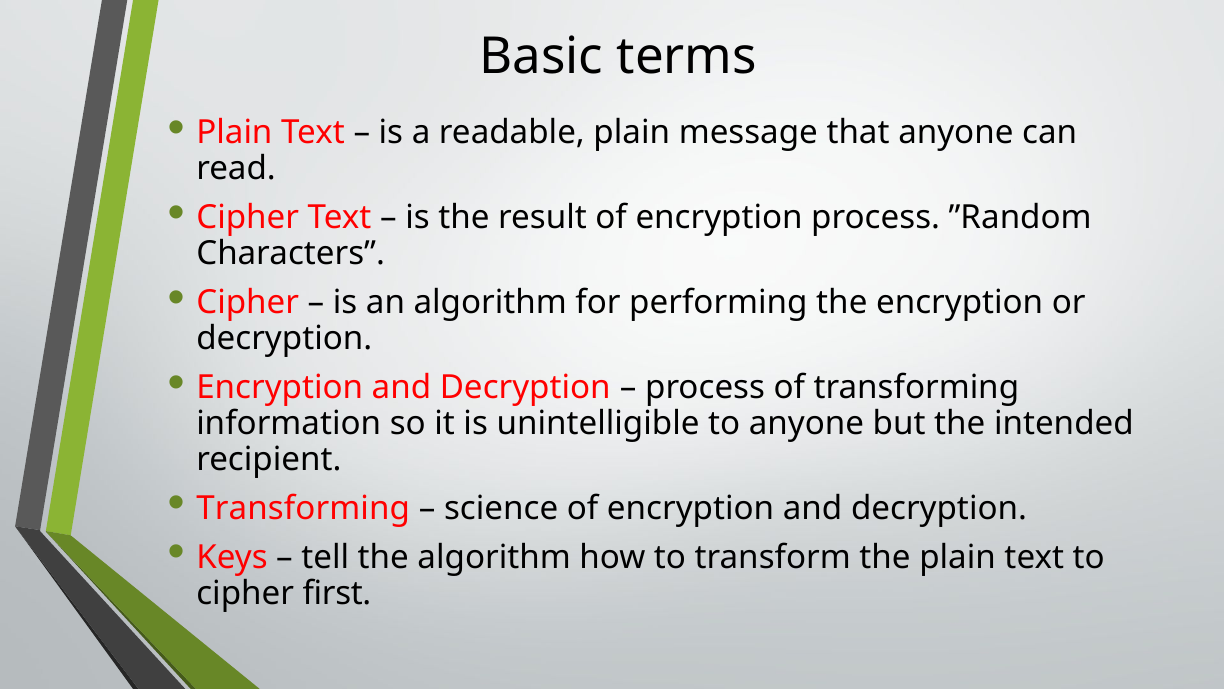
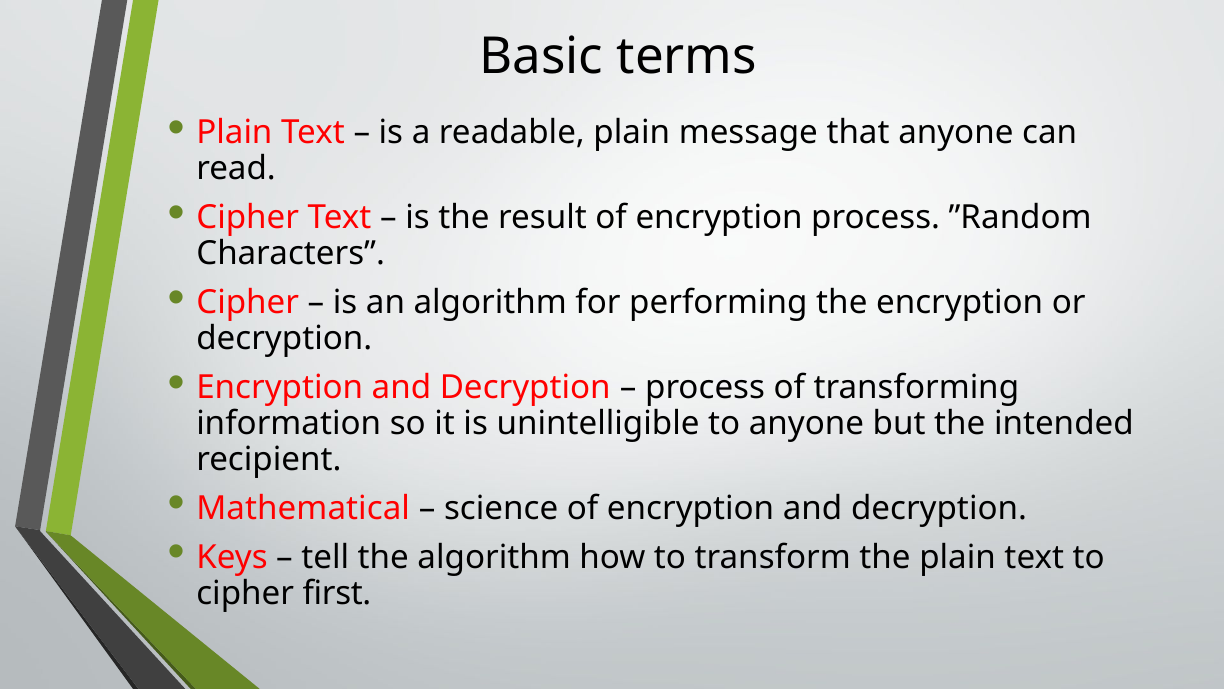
Transforming at (303, 508): Transforming -> Mathematical
